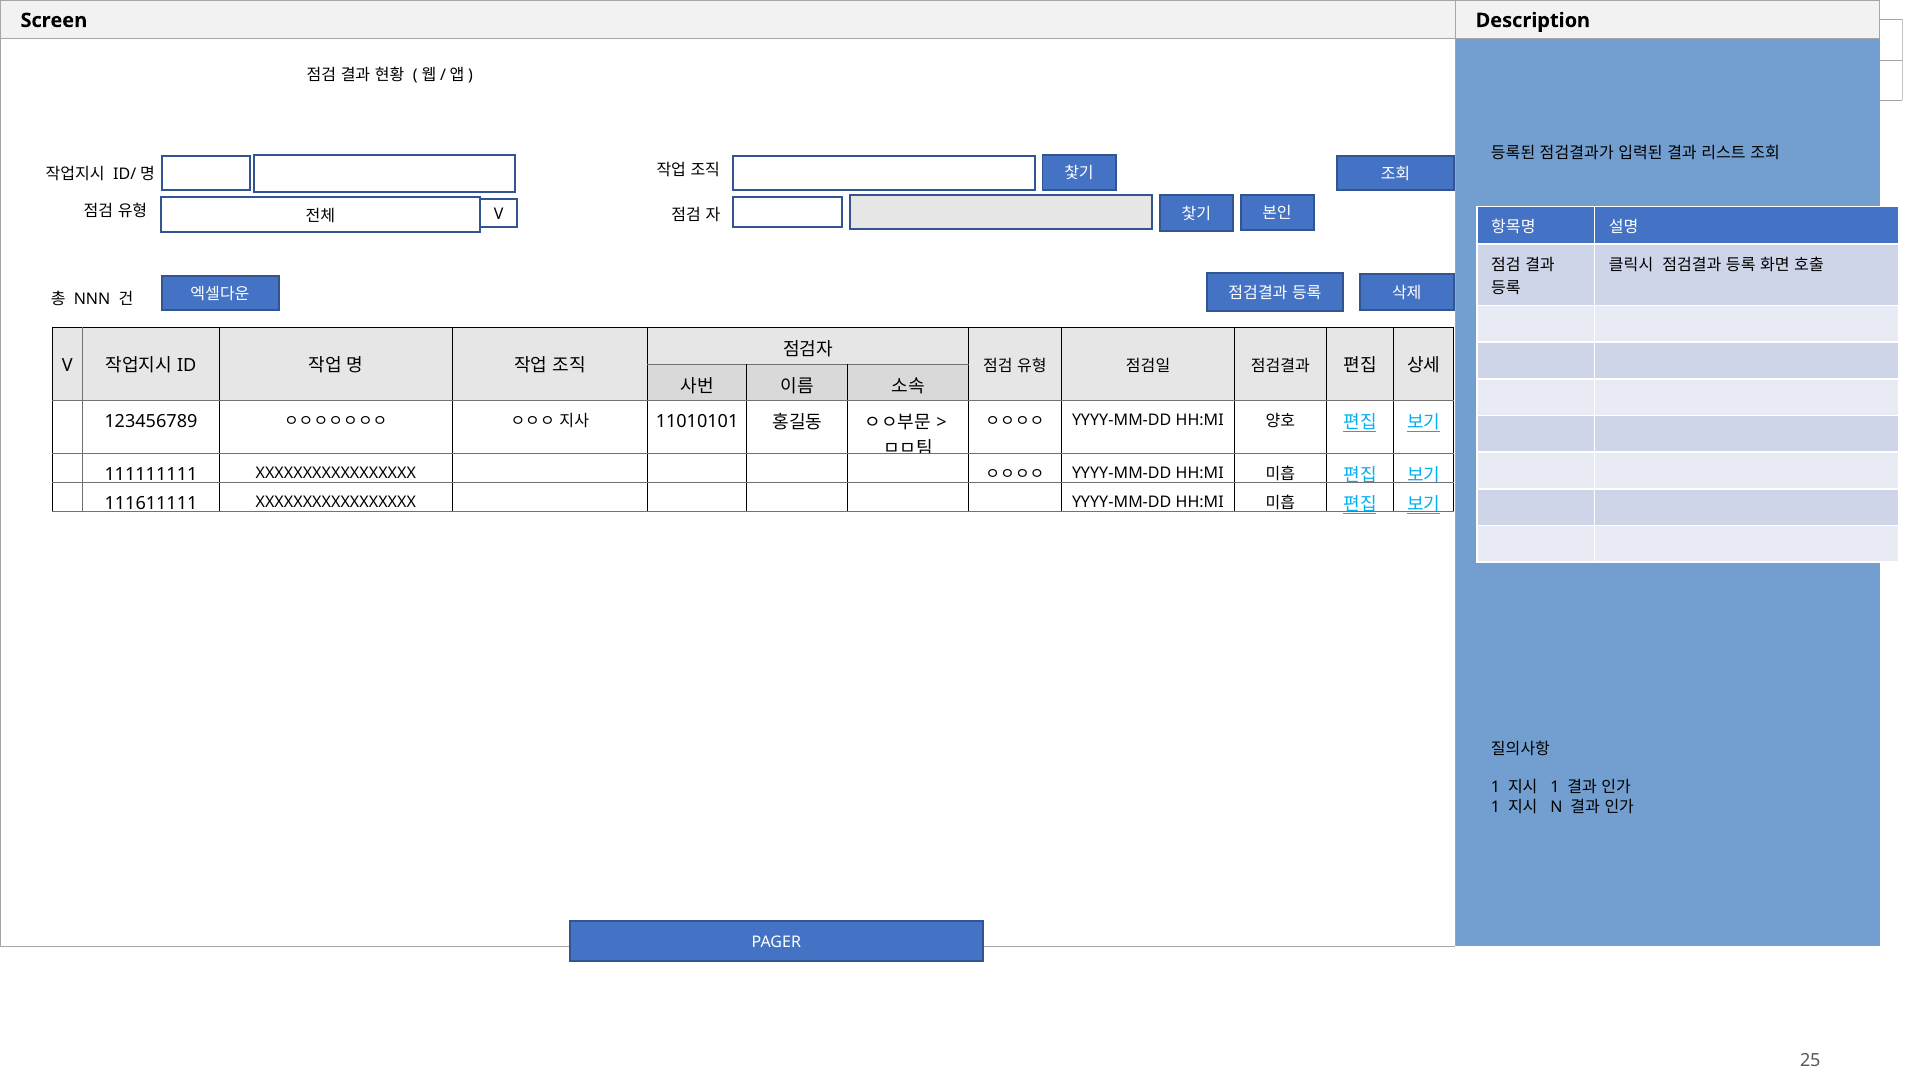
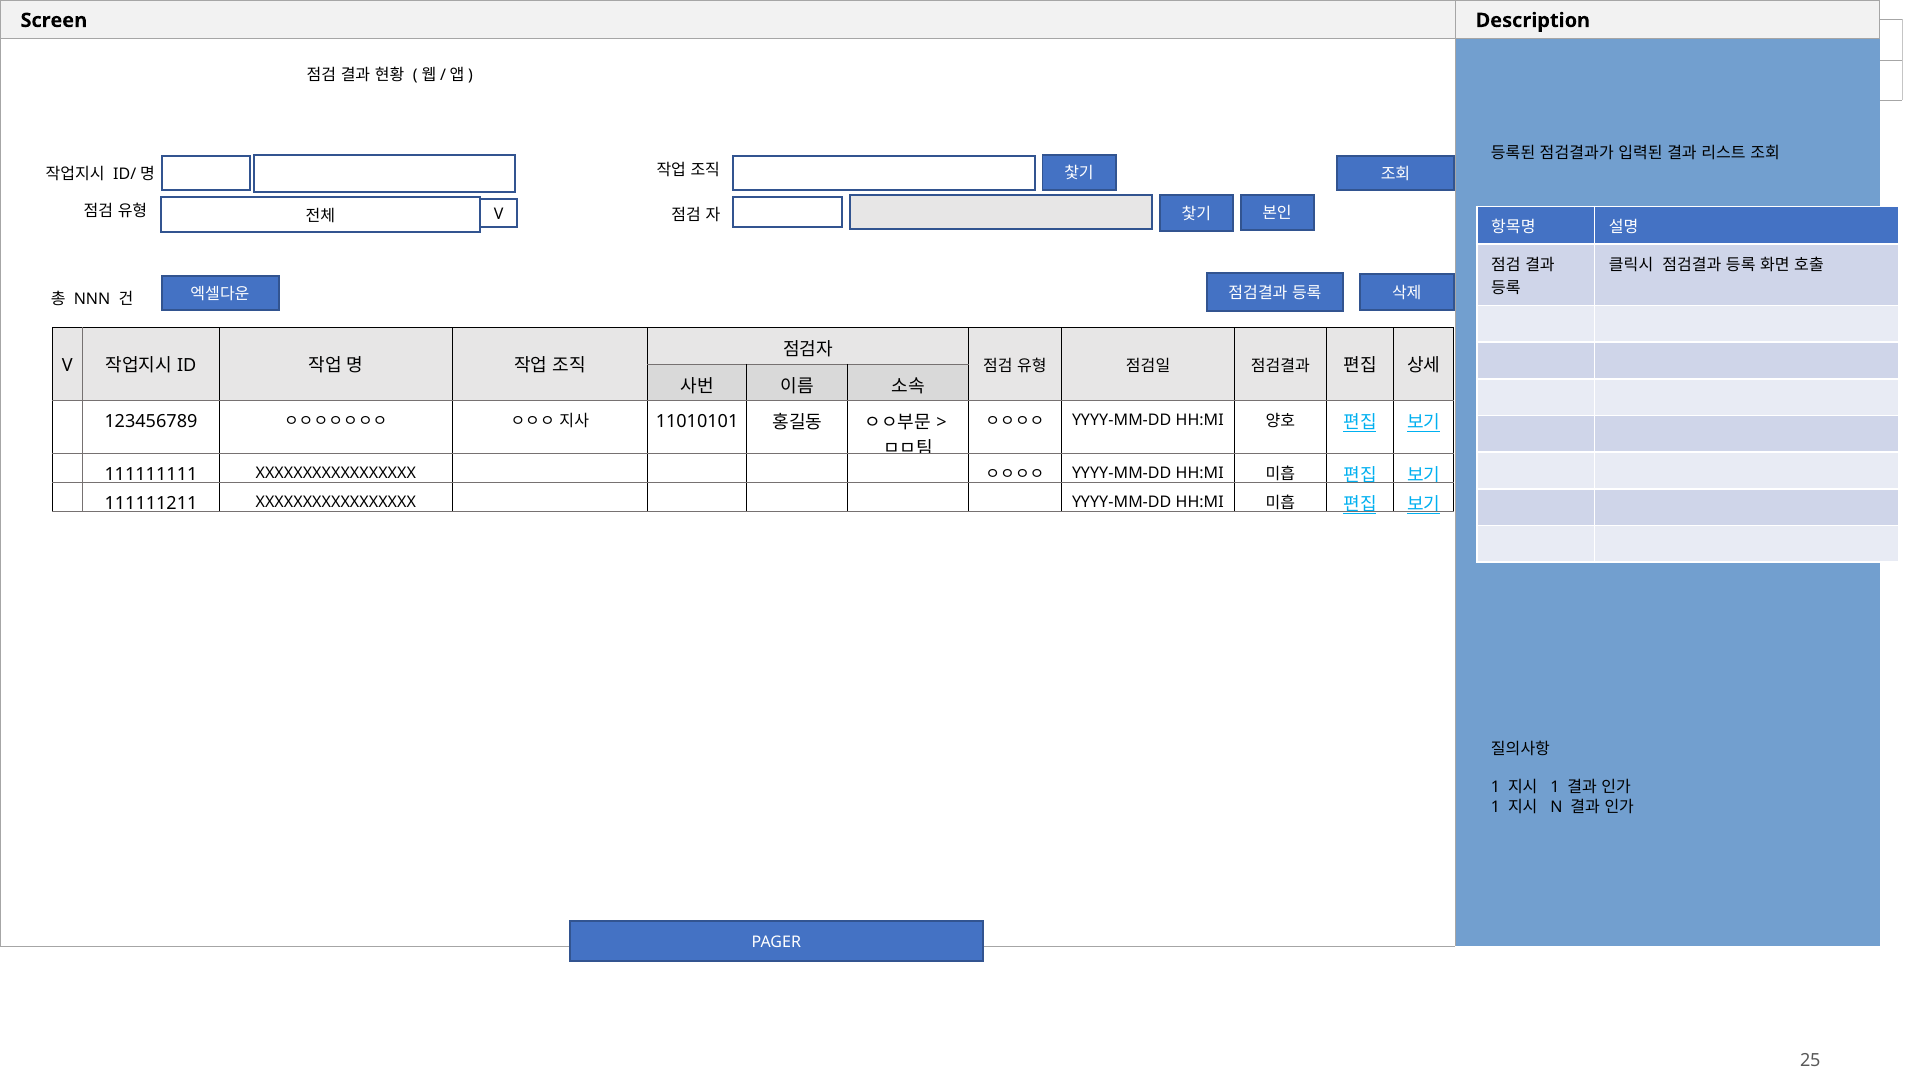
111611111: 111611111 -> 111111211
